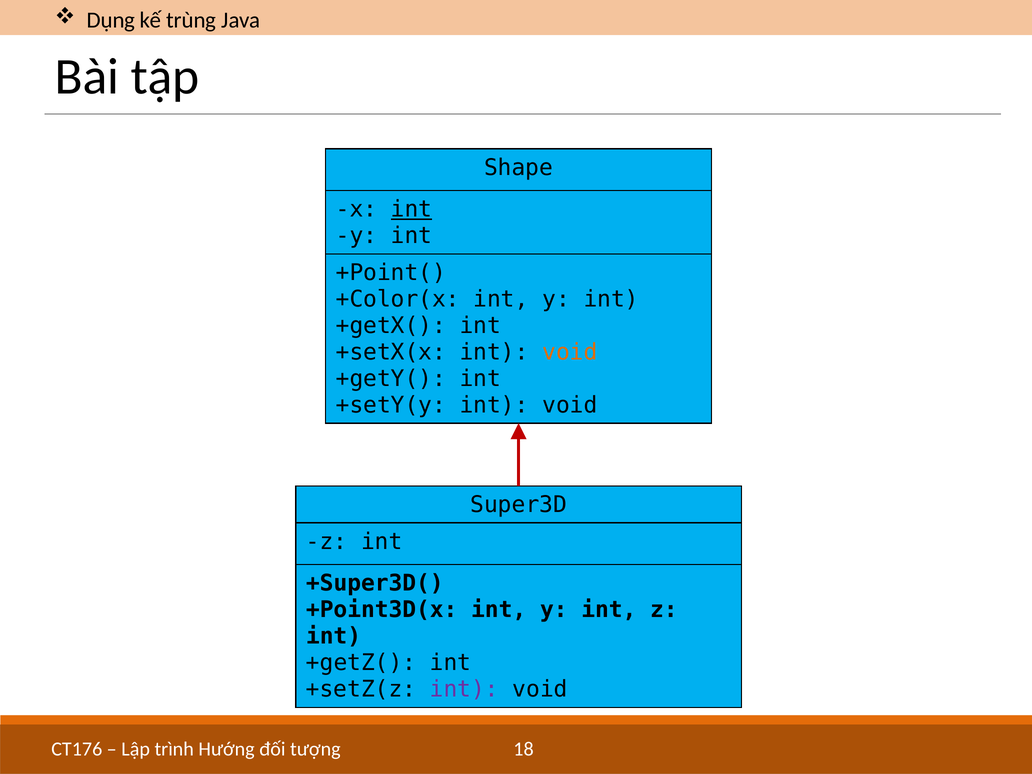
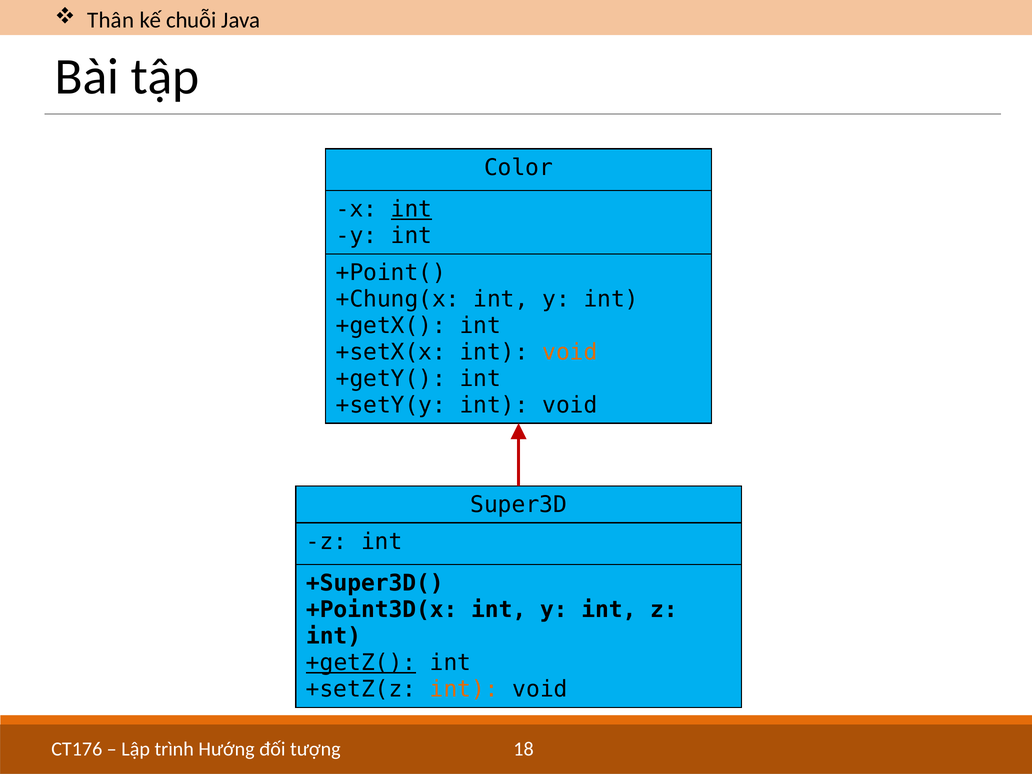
Dụng: Dụng -> Thân
trùng: trùng -> chuỗi
Shape: Shape -> Color
+Color(x: +Color(x -> +Chung(x
+getZ( underline: none -> present
int at (464, 689) colour: purple -> orange
